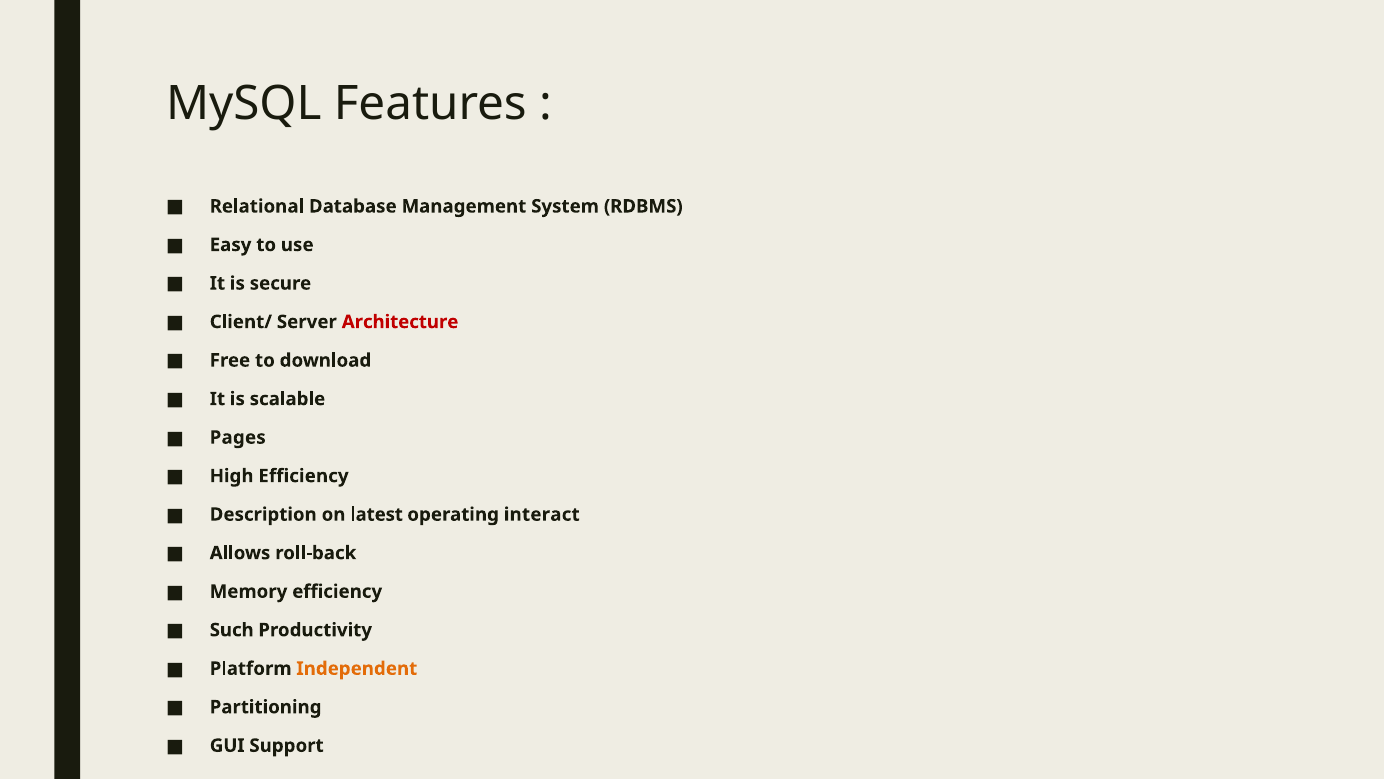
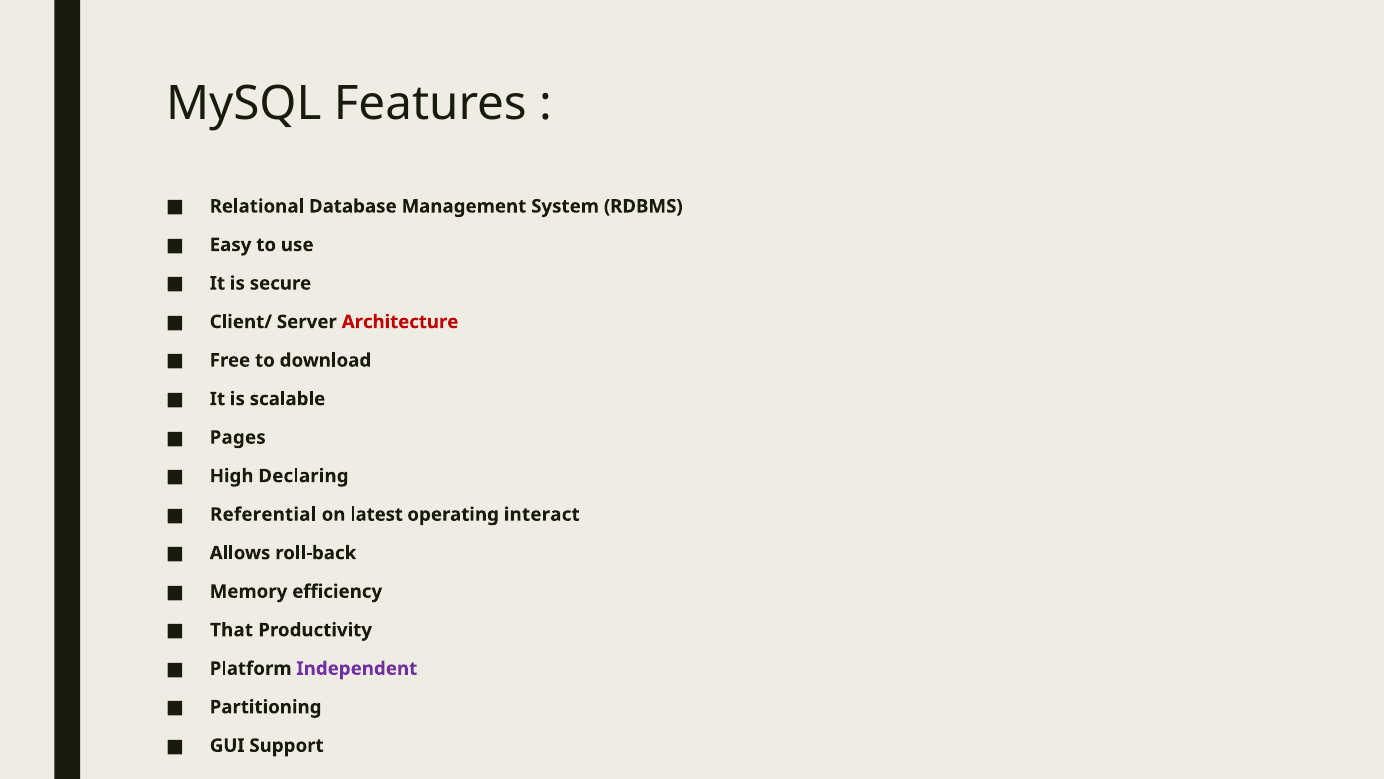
High Efficiency: Efficiency -> Declaring
Description: Description -> Referential
Such: Such -> That
Independent colour: orange -> purple
